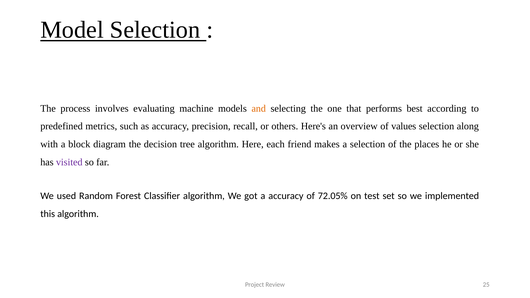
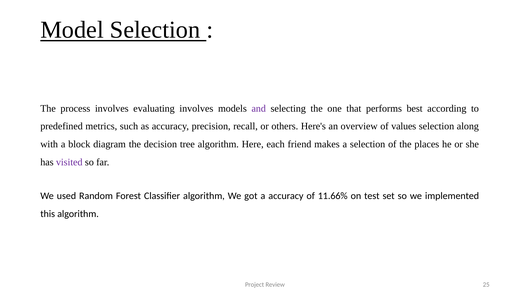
evaluating machine: machine -> involves
and colour: orange -> purple
72.05%: 72.05% -> 11.66%
